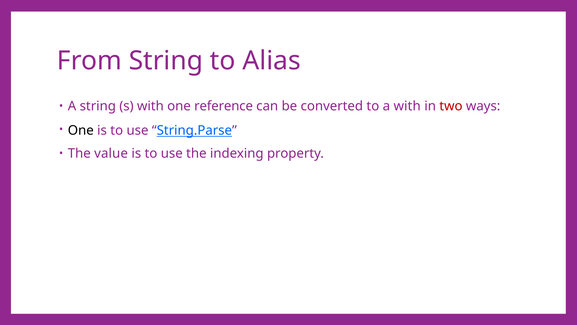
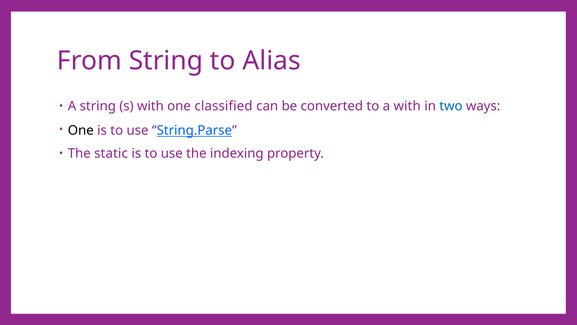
reference: reference -> classified
two colour: red -> blue
value: value -> static
